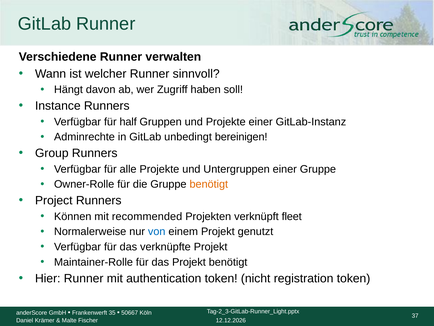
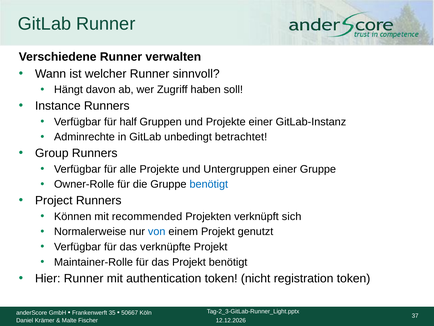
bereinigen: bereinigen -> betrachtet
benötigt at (209, 184) colour: orange -> blue
fleet: fleet -> sich
